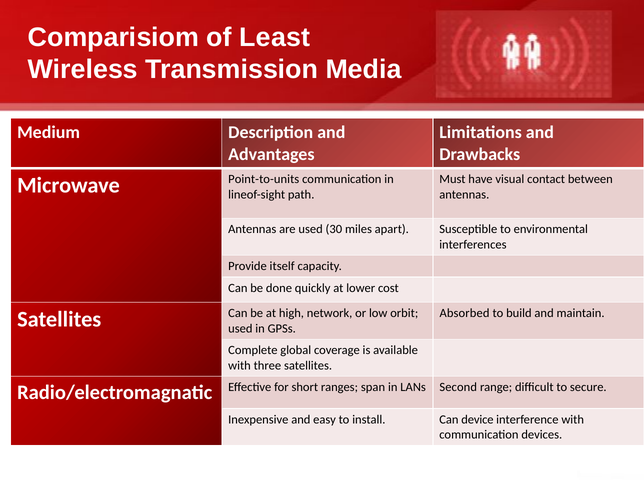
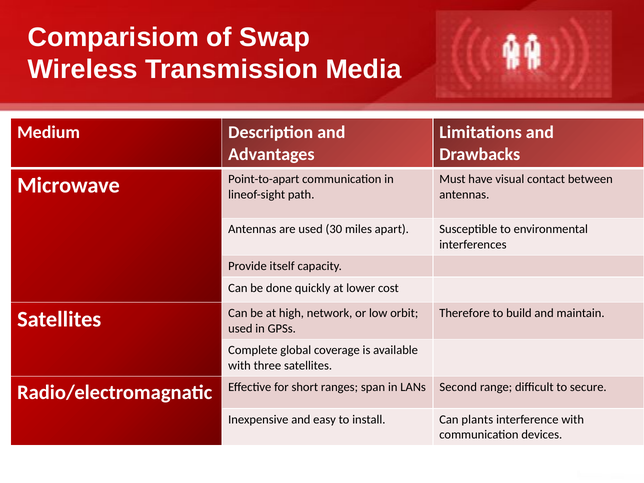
Least: Least -> Swap
Point-to-units: Point-to-units -> Point-to-apart
Absorbed: Absorbed -> Therefore
device: device -> plants
